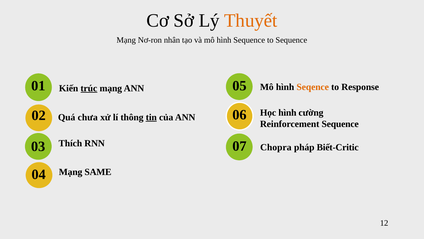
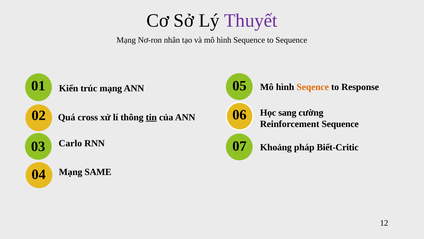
Thuyết colour: orange -> purple
trúc underline: present -> none
Học hình: hình -> sang
chưa: chưa -> cross
Thích: Thích -> Carlo
Chopra: Chopra -> Khoảng
